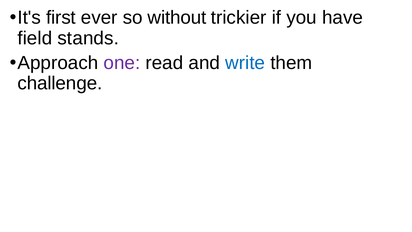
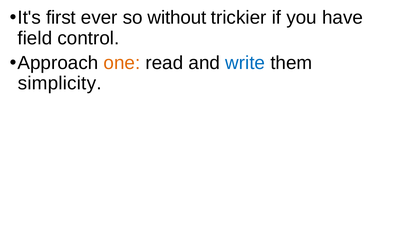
stands: stands -> control
one colour: purple -> orange
challenge: challenge -> simplicity
